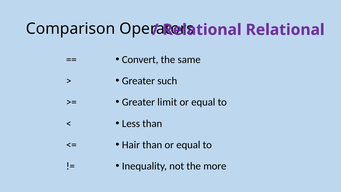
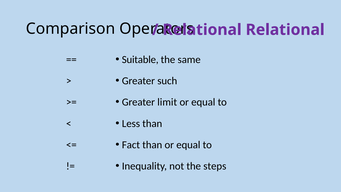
Convert: Convert -> Suitable
Hair: Hair -> Fact
more: more -> steps
